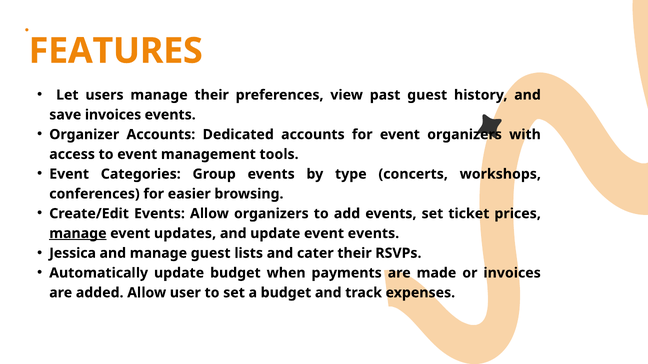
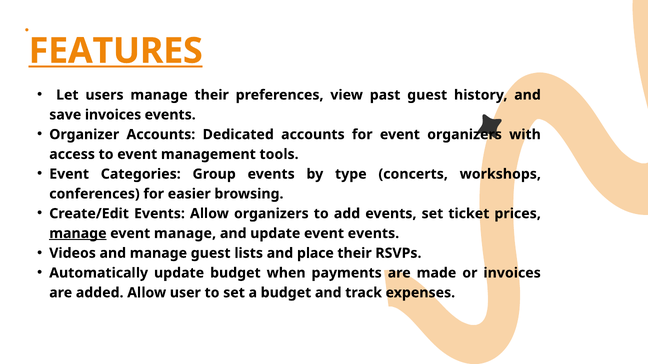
FEATURES underline: none -> present
event updates: updates -> manage
Jessica: Jessica -> Videos
cater: cater -> place
